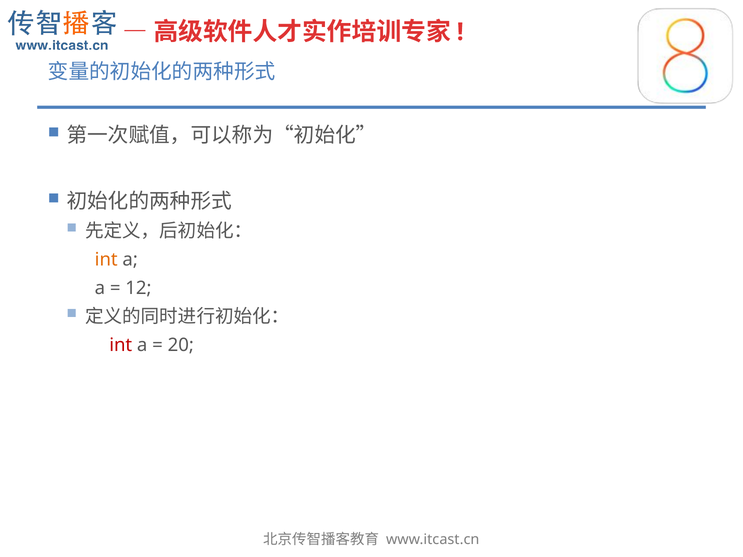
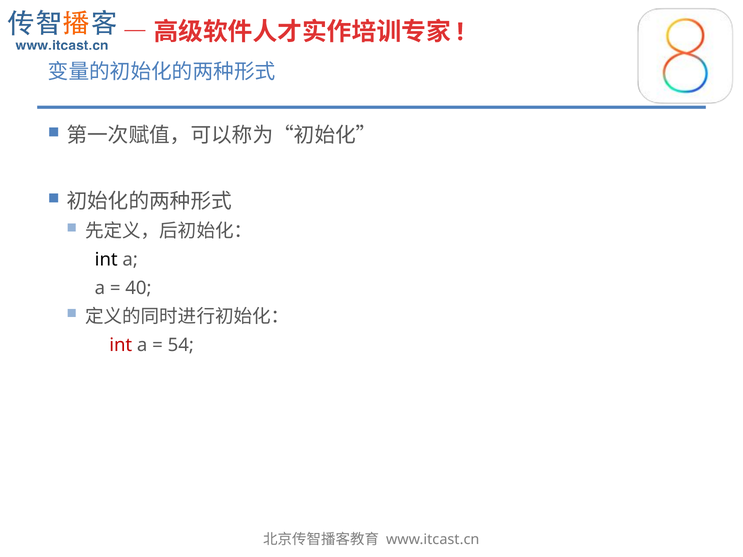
int at (106, 260) colour: orange -> black
12: 12 -> 40
20: 20 -> 54
